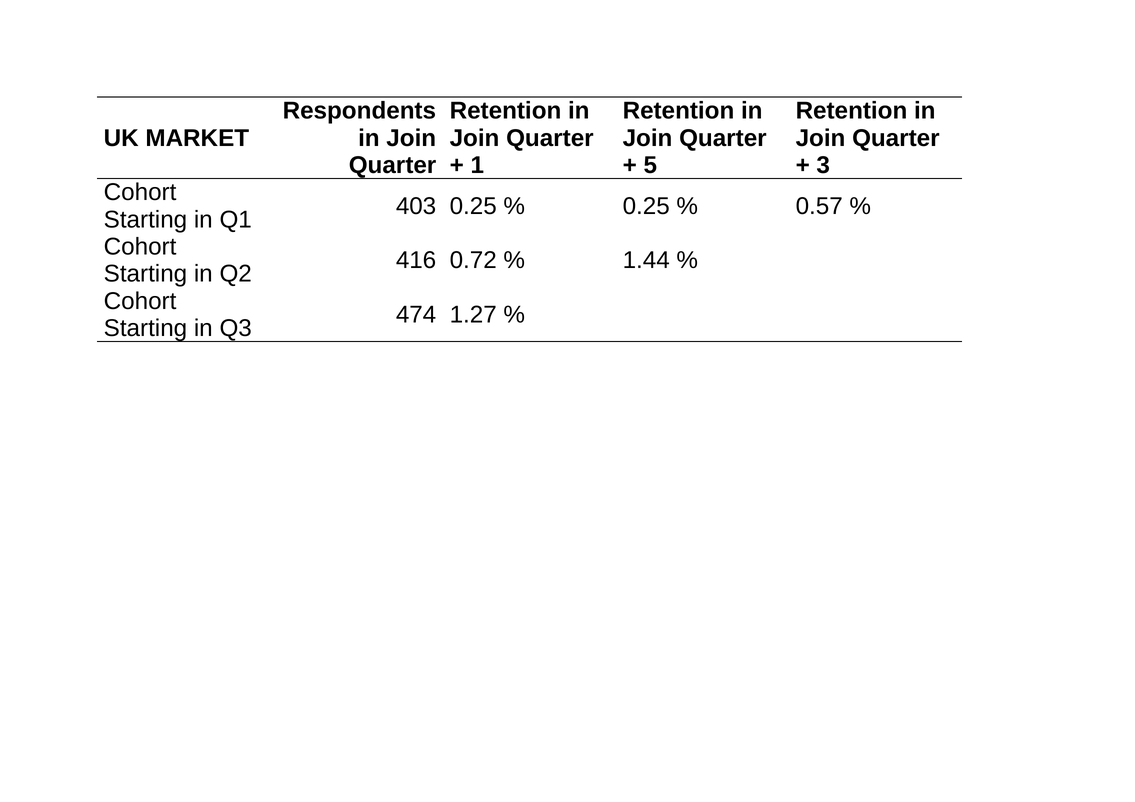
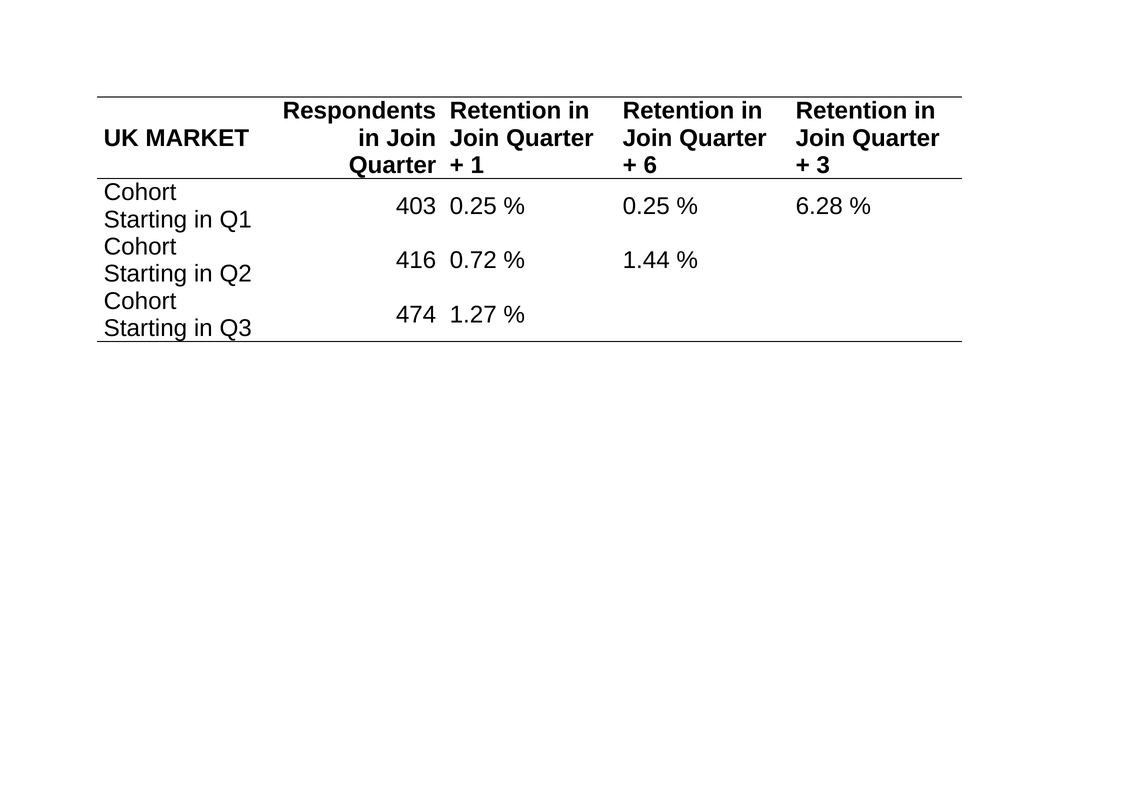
5: 5 -> 6
0.57: 0.57 -> 6.28
